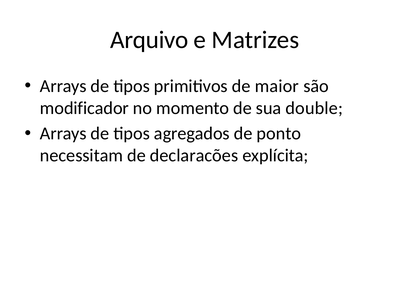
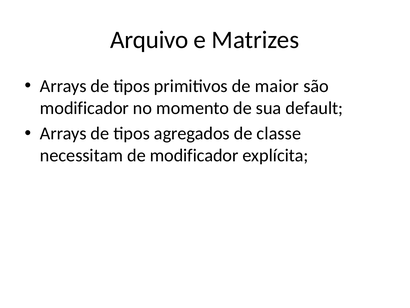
double: double -> default
ponto: ponto -> classe
de declaracões: declaracões -> modificador
